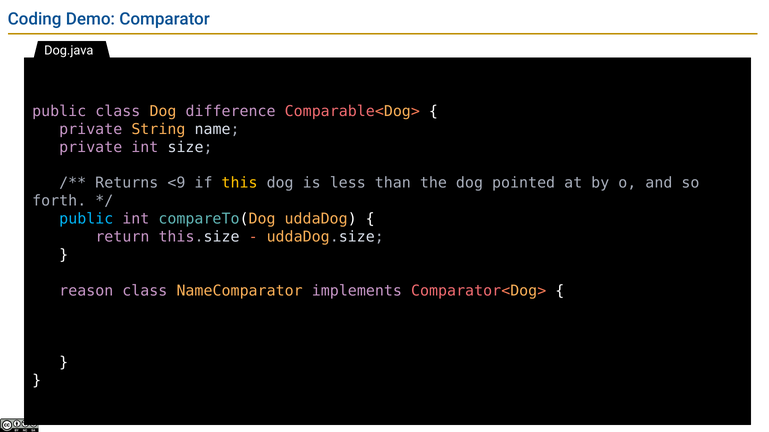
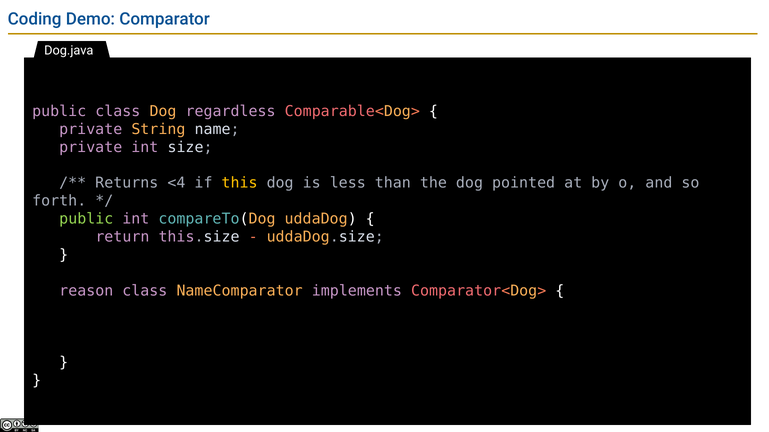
difference: difference -> regardless
<9: <9 -> <4
public at (86, 219) colour: light blue -> light green
